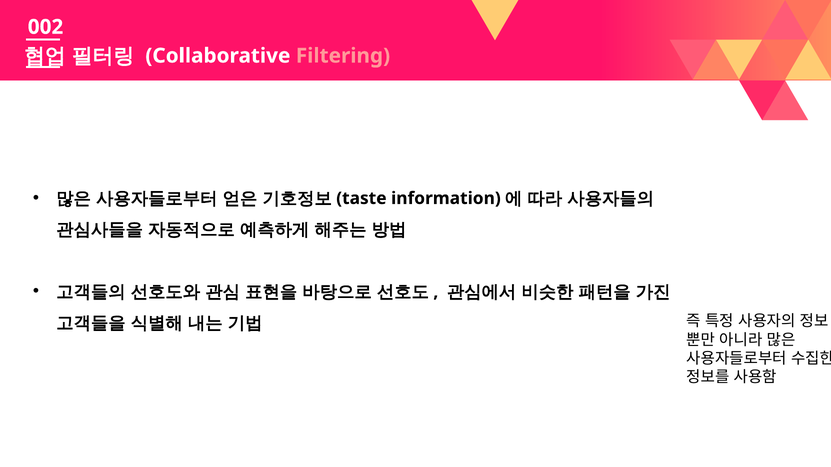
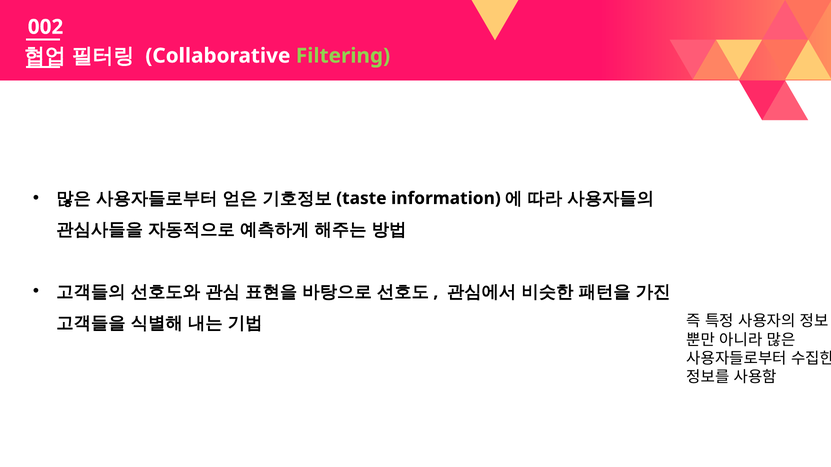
Filtering colour: pink -> light green
